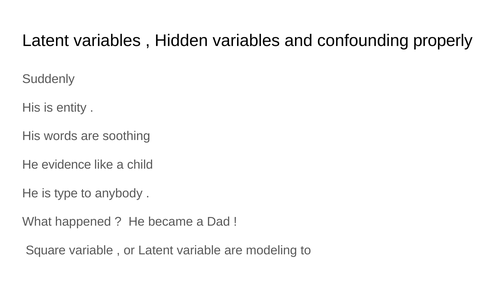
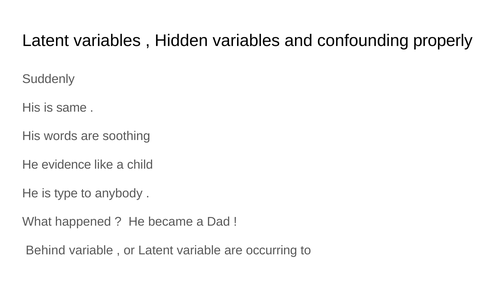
entity: entity -> same
Square: Square -> Behind
modeling: modeling -> occurring
